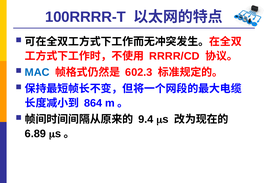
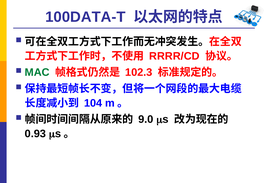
100RRRR-T: 100RRRR-T -> 100DATA-T
MAC colour: blue -> green
602.3: 602.3 -> 102.3
864: 864 -> 104
9.4: 9.4 -> 9.0
6.89: 6.89 -> 0.93
